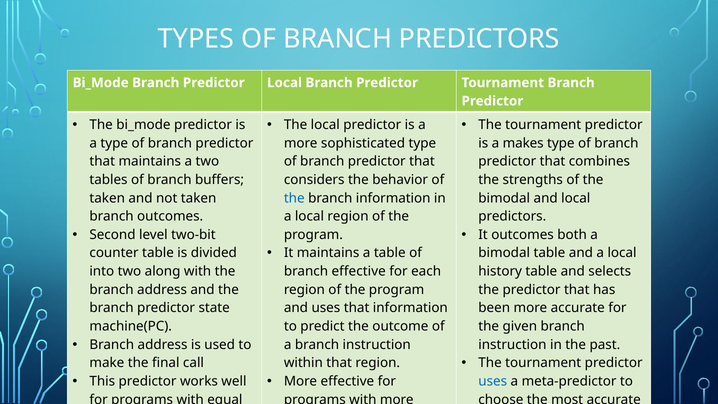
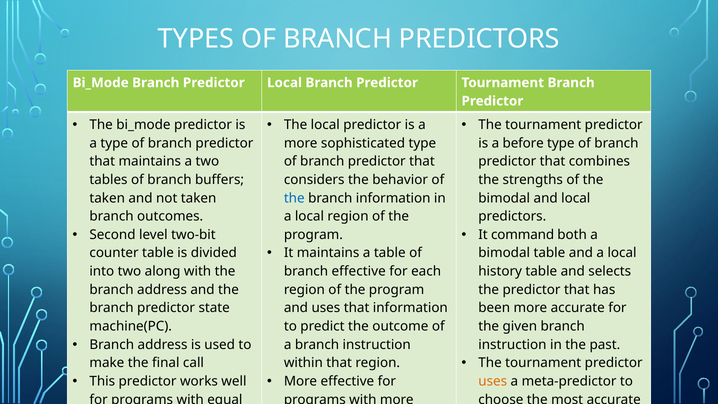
makes: makes -> before
It outcomes: outcomes -> command
uses at (493, 381) colour: blue -> orange
